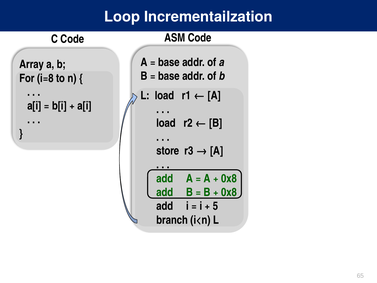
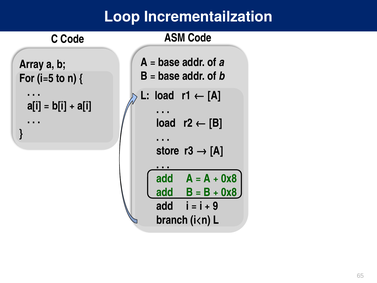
i=8: i=8 -> i=5
5: 5 -> 9
